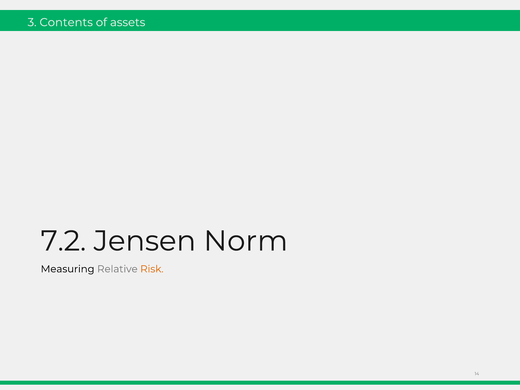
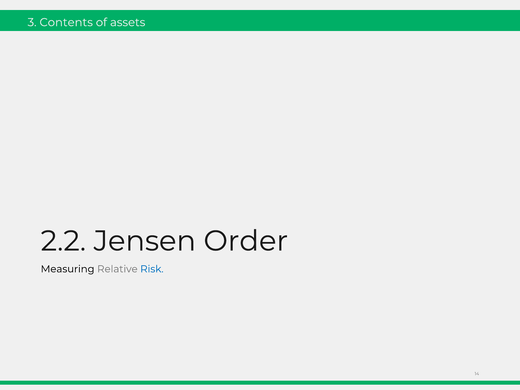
7.2: 7.2 -> 2.2
Norm: Norm -> Order
Risk colour: orange -> blue
